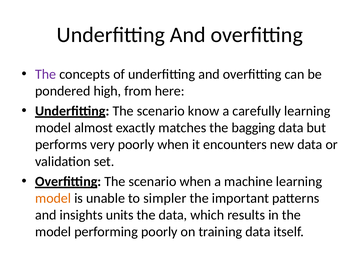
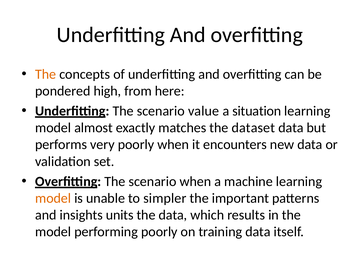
The at (46, 74) colour: purple -> orange
know: know -> value
carefully: carefully -> situation
bagging: bagging -> dataset
